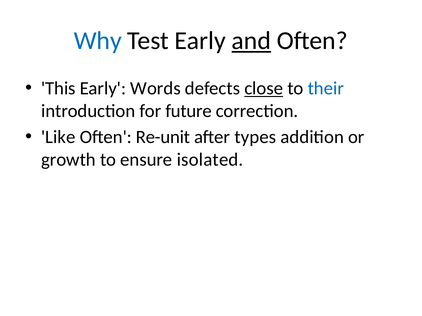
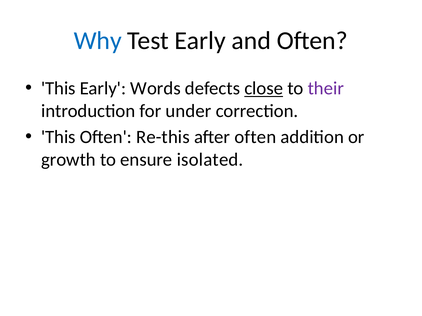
and underline: present -> none
their colour: blue -> purple
future: future -> under
Like at (58, 137): Like -> This
Re-unit: Re-unit -> Re-this
after types: types -> often
